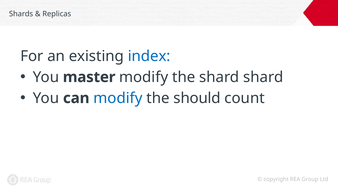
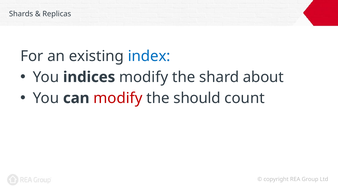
master: master -> indices
shard shard: shard -> about
modify at (118, 98) colour: blue -> red
